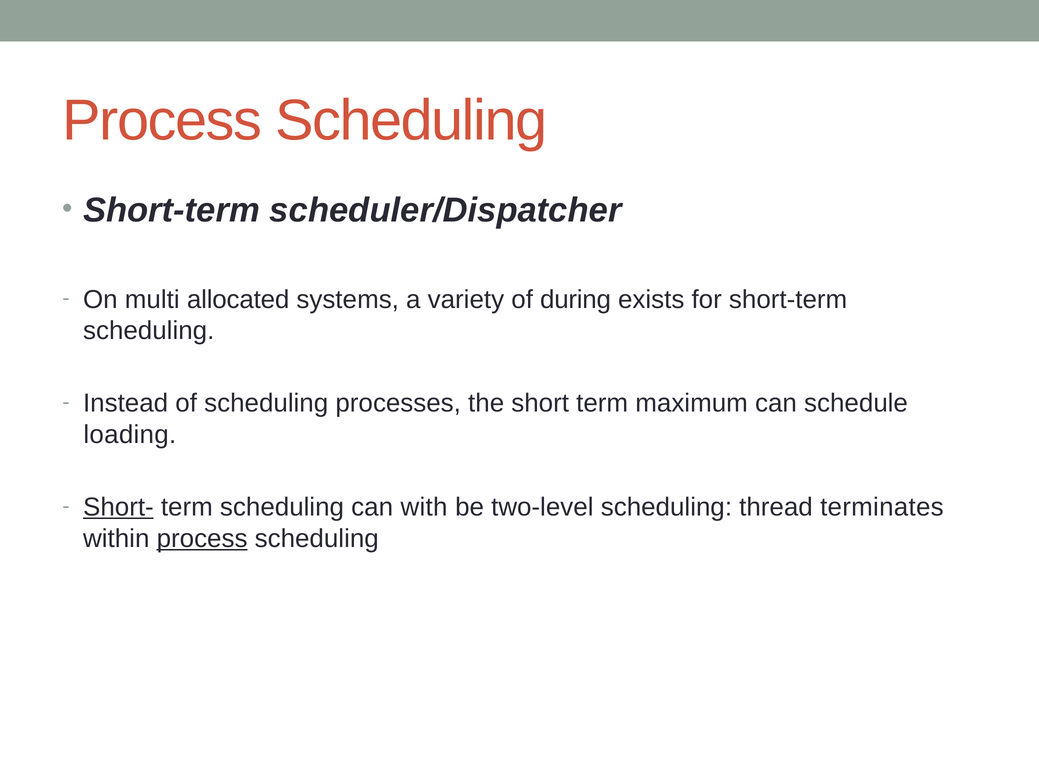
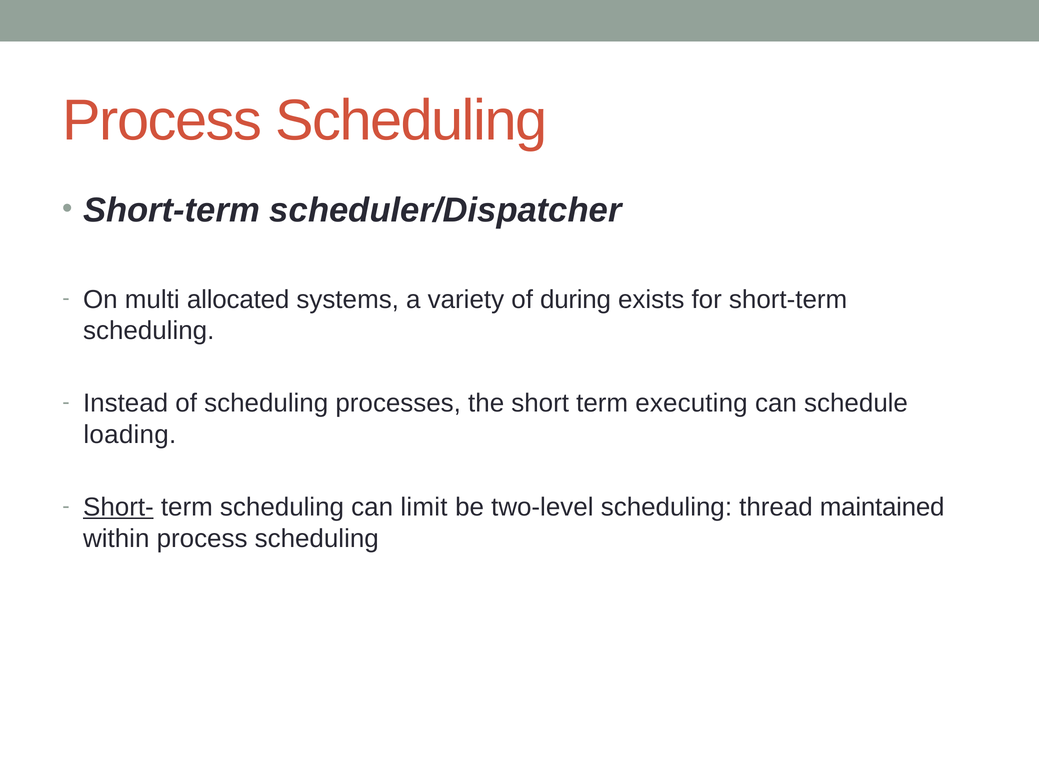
maximum: maximum -> executing
with: with -> limit
terminates: terminates -> maintained
process at (202, 539) underline: present -> none
